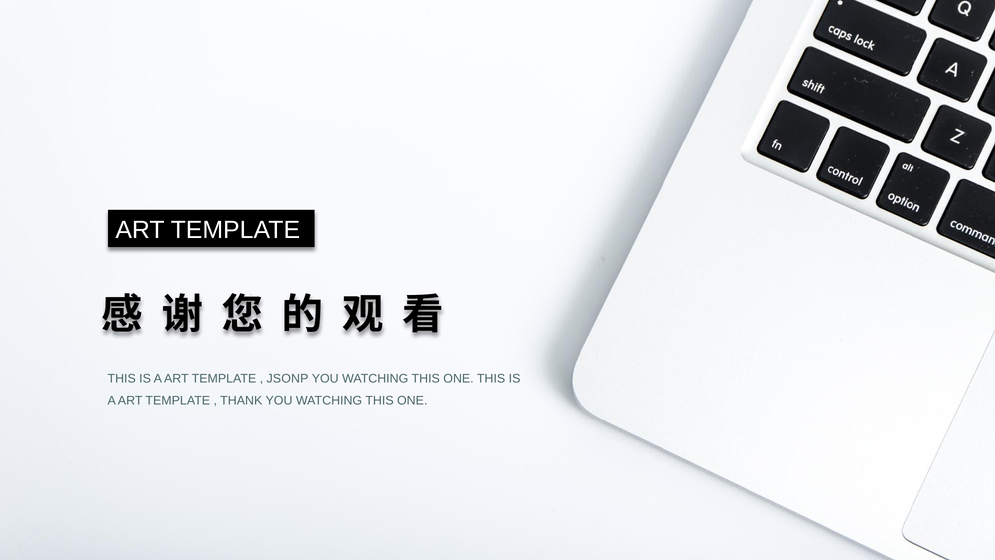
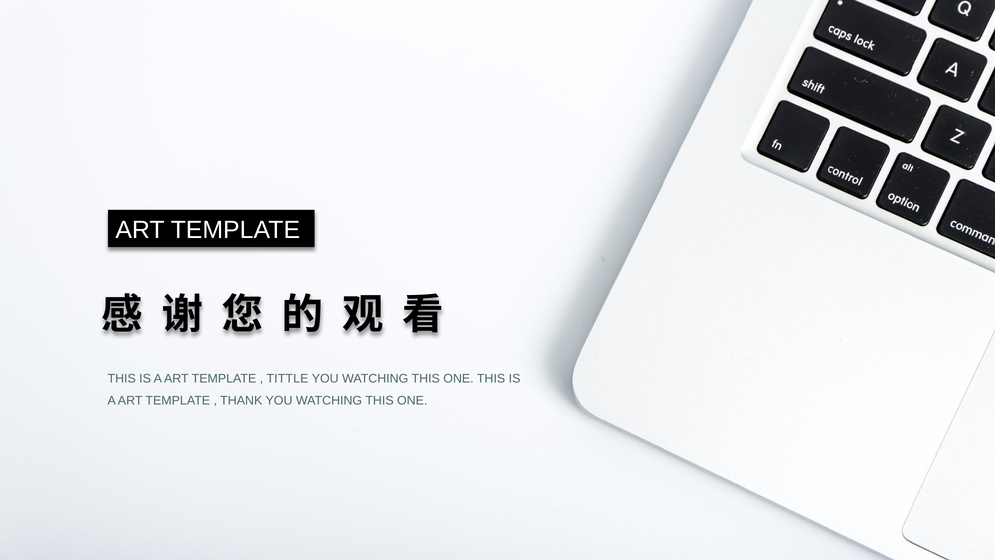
JSONP: JSONP -> TITTLE
